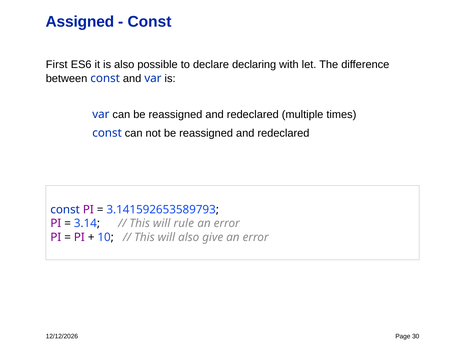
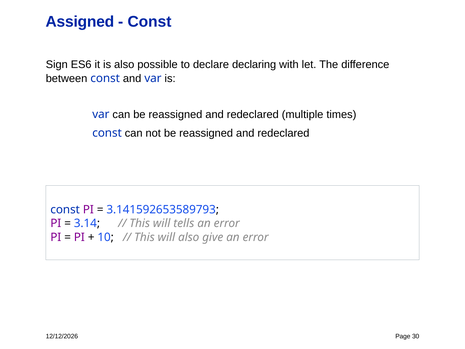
First: First -> Sign
rule: rule -> tells
